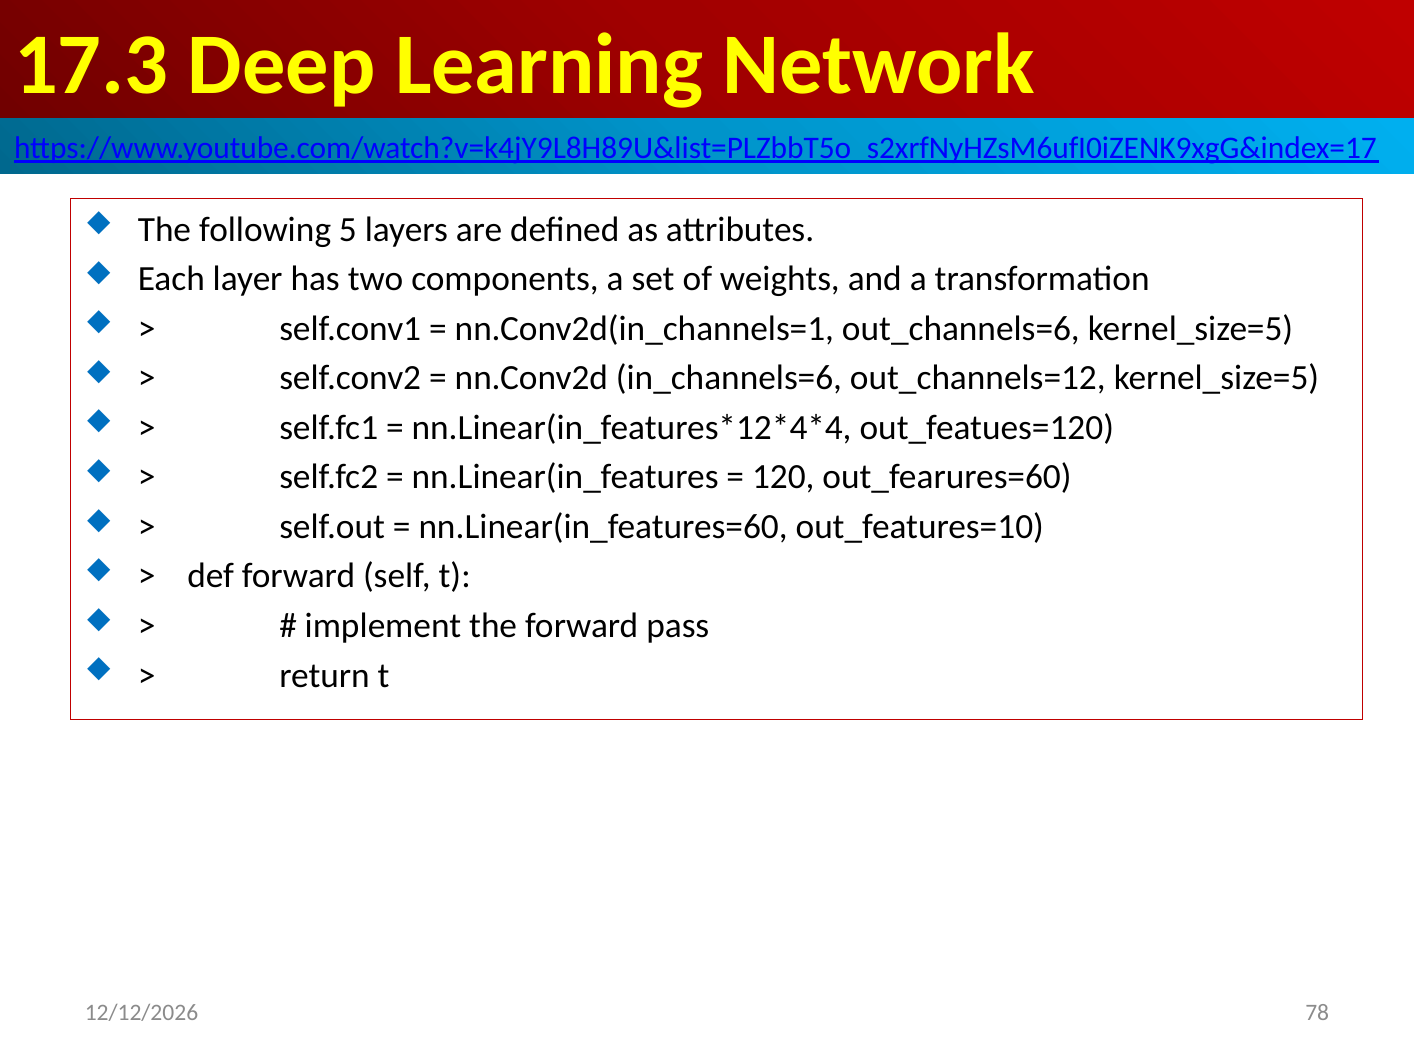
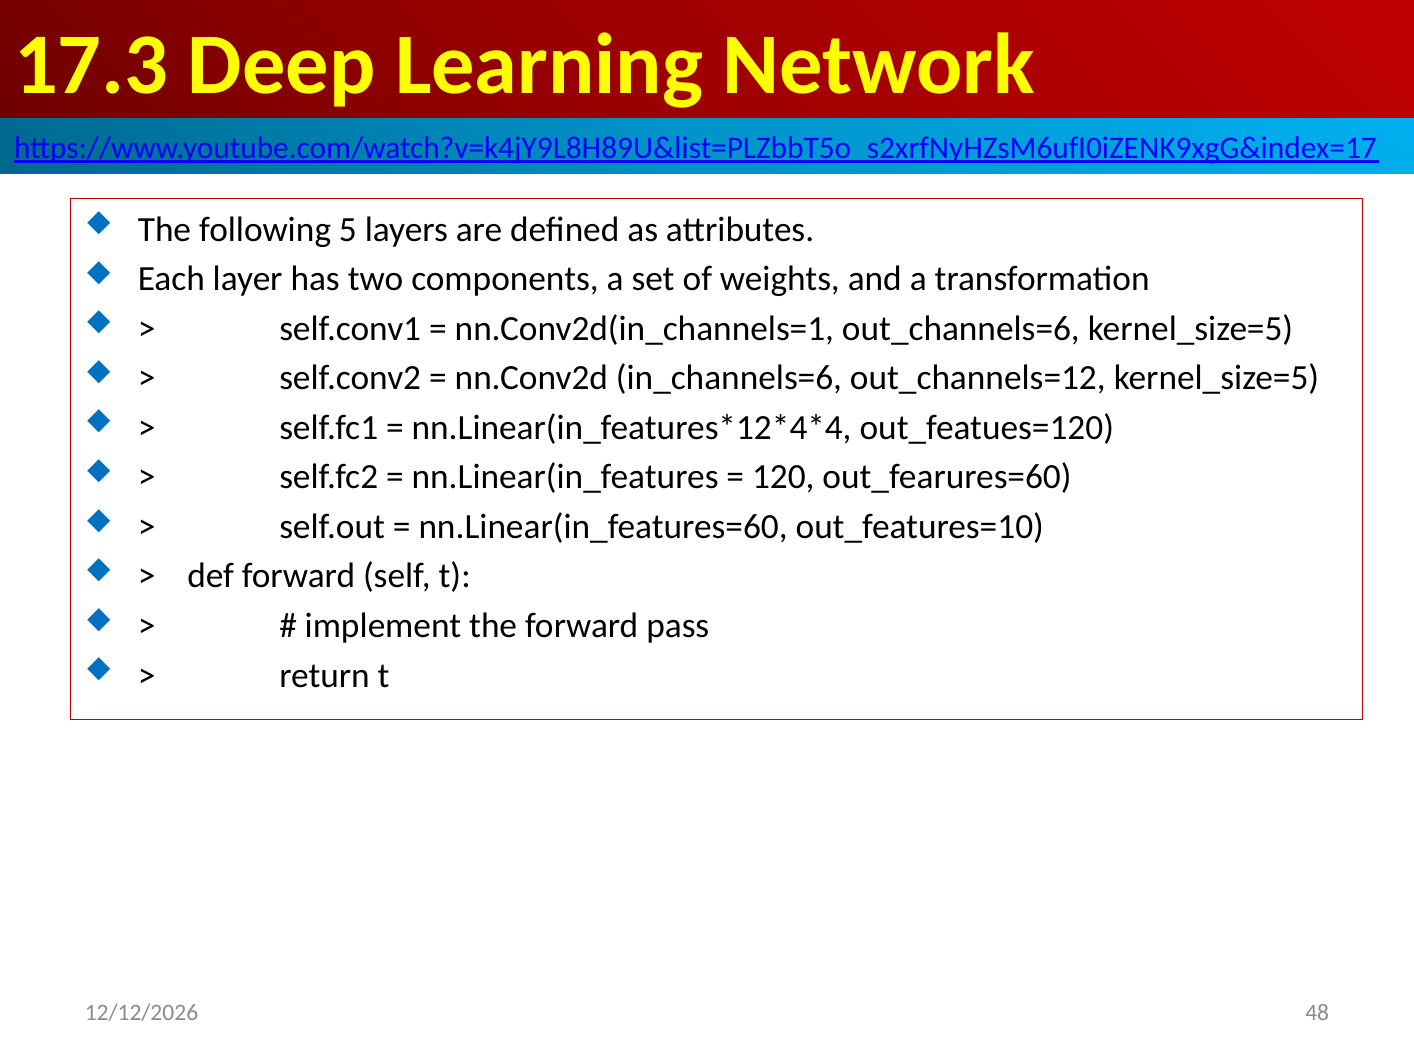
78: 78 -> 48
